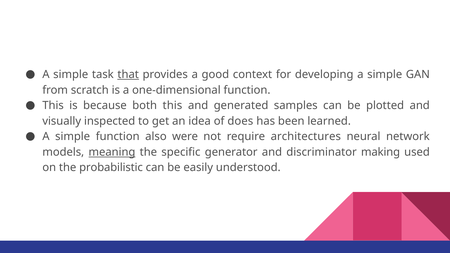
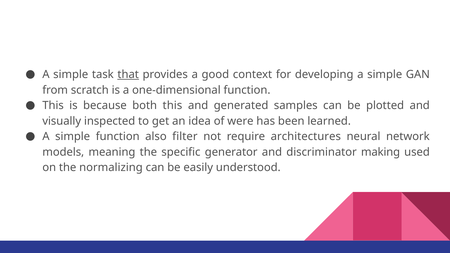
does: does -> were
were: were -> filter
meaning underline: present -> none
probabilistic: probabilistic -> normalizing
